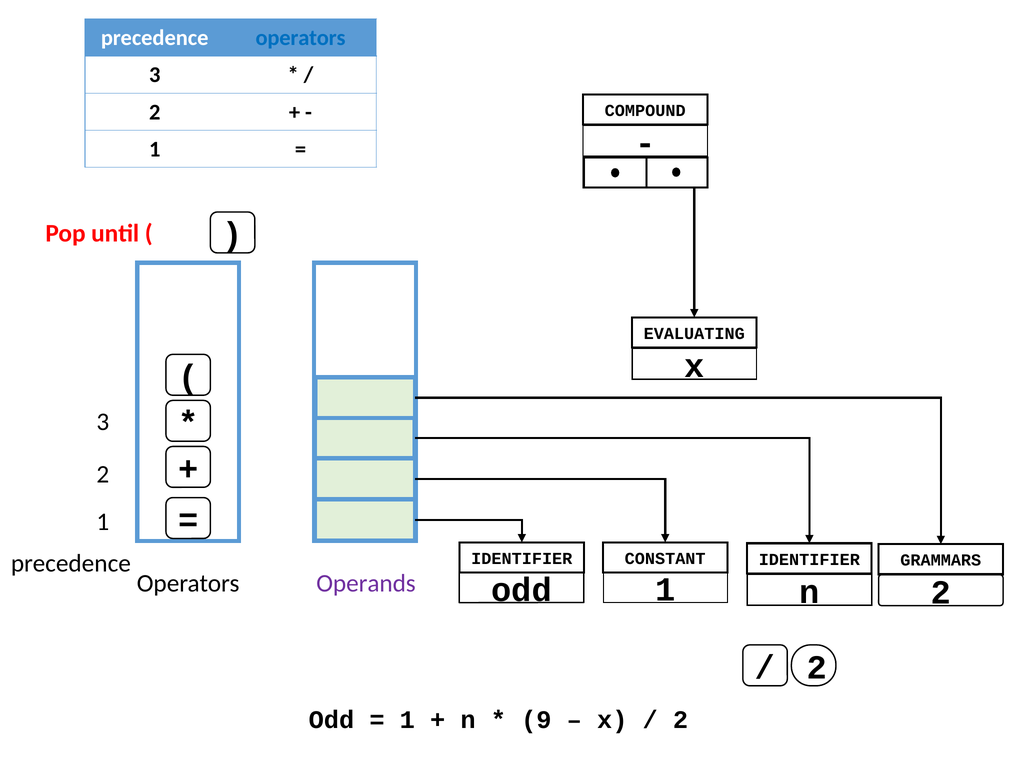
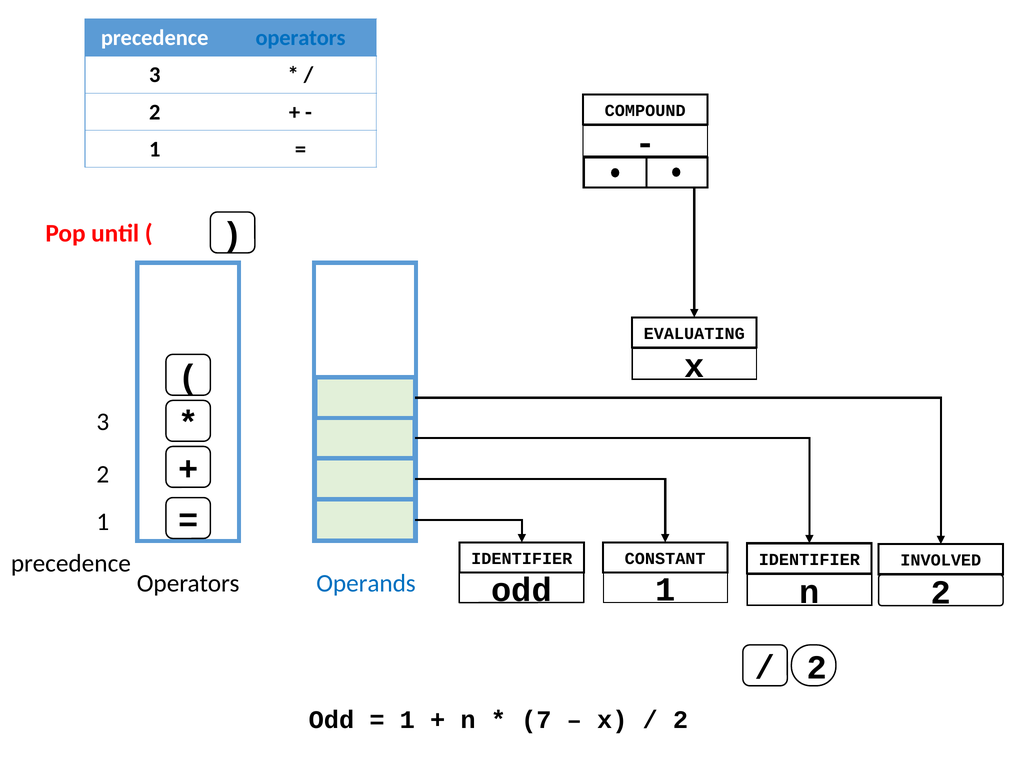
GRAMMARS: GRAMMARS -> INVOLVED
Operands colour: purple -> blue
9: 9 -> 7
